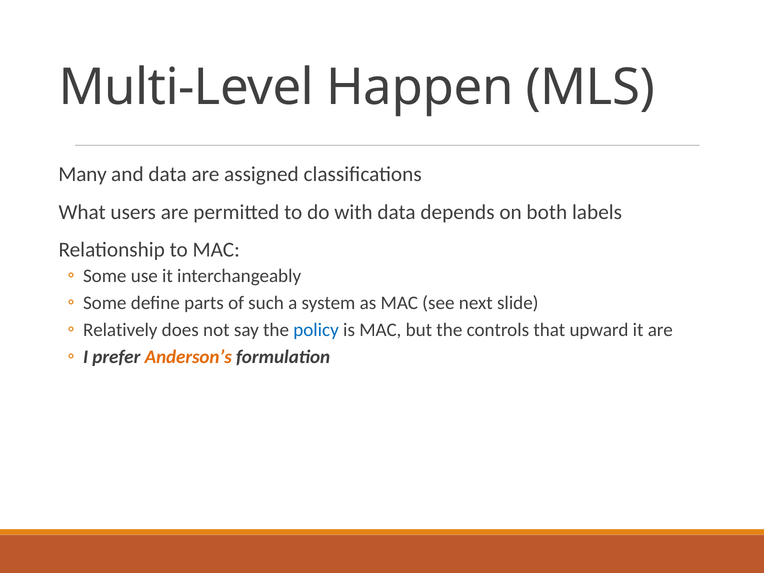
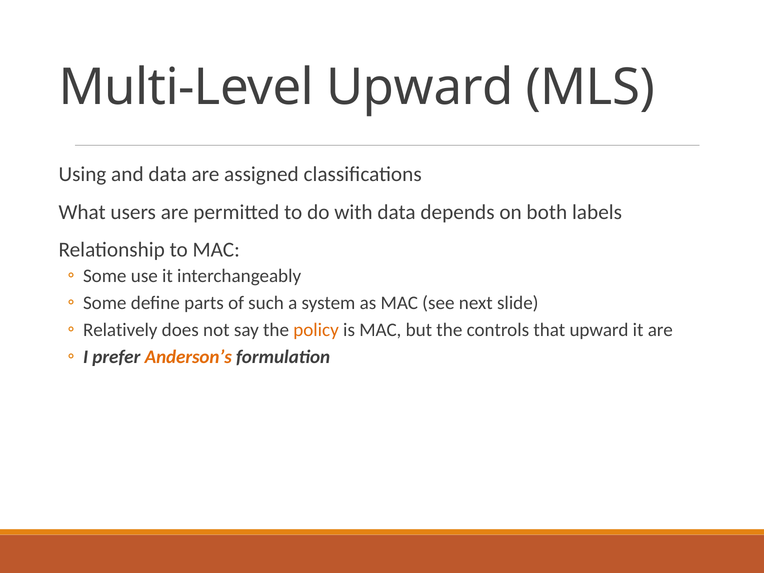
Multi-Level Happen: Happen -> Upward
Many: Many -> Using
policy colour: blue -> orange
